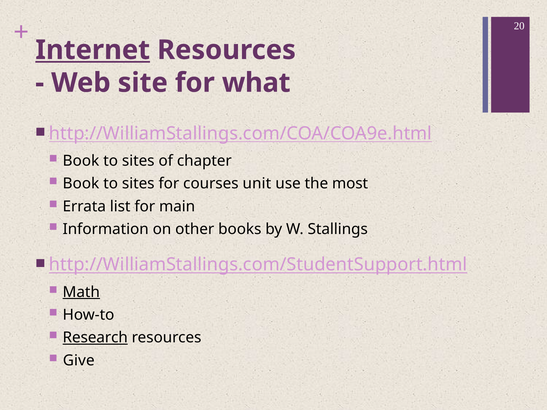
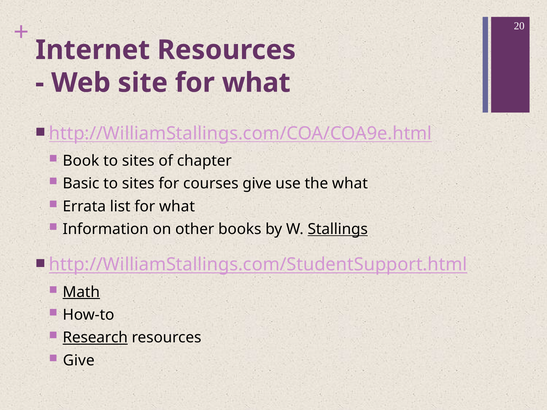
Internet underline: present -> none
Book at (81, 184): Book -> Basic
courses unit: unit -> give
the most: most -> what
list for main: main -> what
Stallings underline: none -> present
